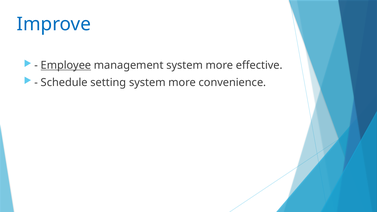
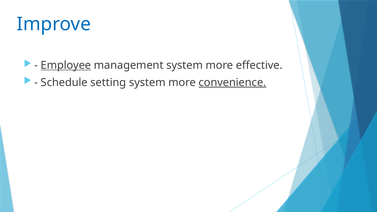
convenience underline: none -> present
